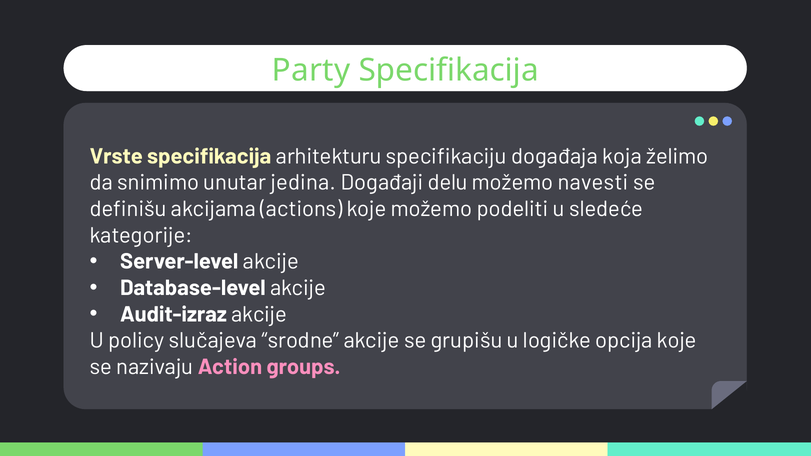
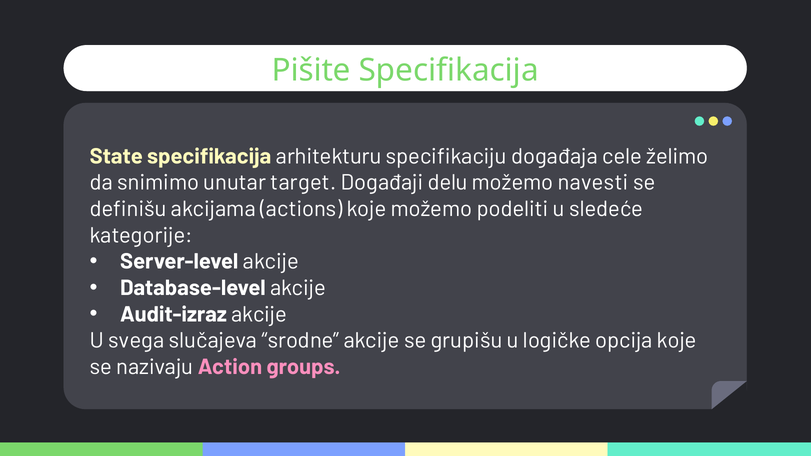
Party: Party -> Pišite
Vrste: Vrste -> State
koja: koja -> cele
jedina: jedina -> target
policy: policy -> svega
